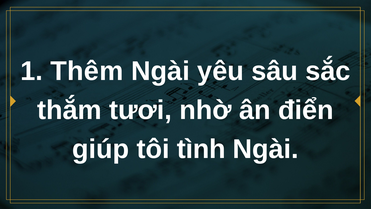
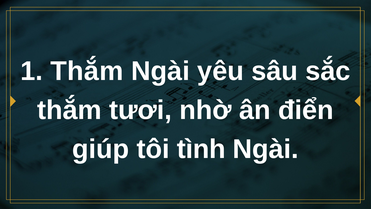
1 Thêm: Thêm -> Thắm
